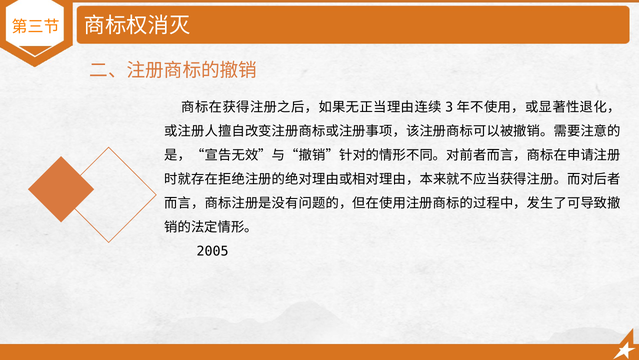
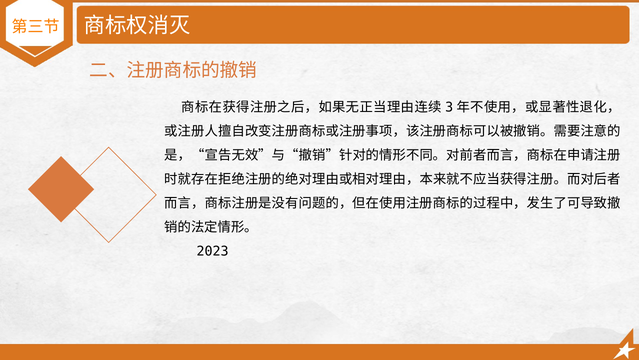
2005: 2005 -> 2023
